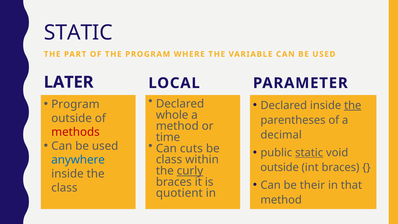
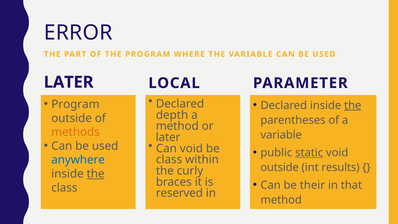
STATIC at (78, 33): STATIC -> ERROR
whole: whole -> depth
methods colour: red -> orange
decimal at (281, 135): decimal -> variable
time at (168, 137): time -> later
Can cuts: cuts -> void
int braces: braces -> results
curly underline: present -> none
the at (96, 174) underline: none -> present
quotient: quotient -> reserved
